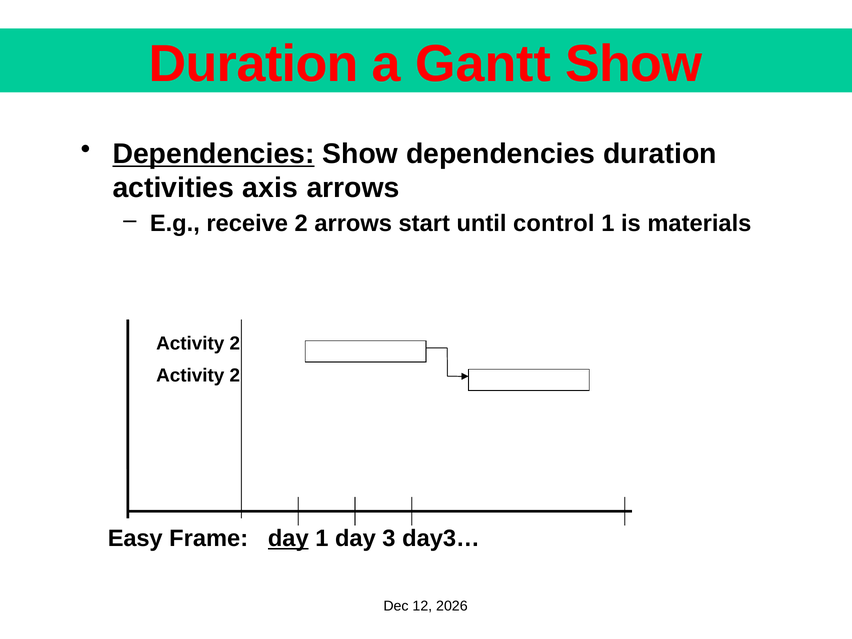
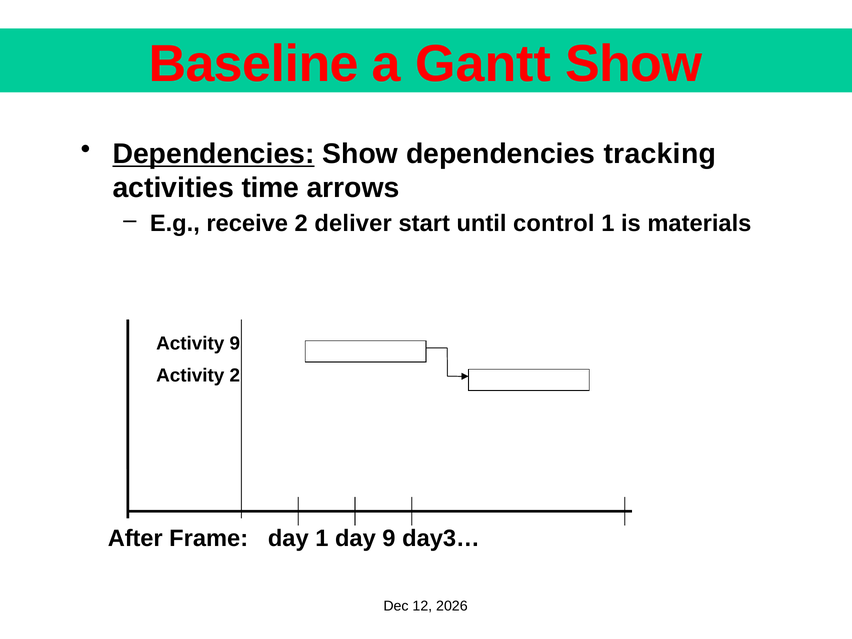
Duration at (254, 64): Duration -> Baseline
dependencies duration: duration -> tracking
axis: axis -> time
2 arrows: arrows -> deliver
2 at (235, 343): 2 -> 9
Easy: Easy -> After
day at (288, 538) underline: present -> none
day 3: 3 -> 9
